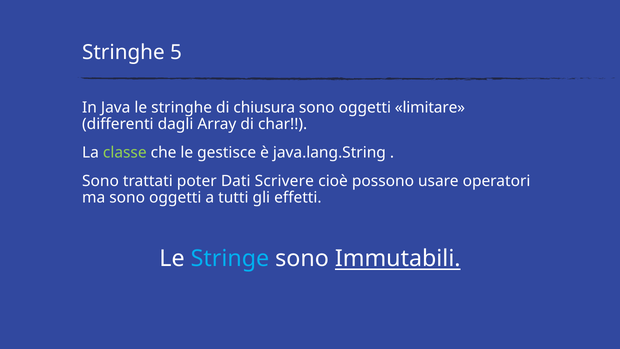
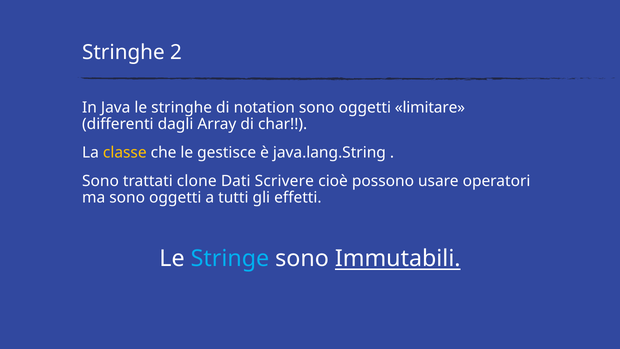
5: 5 -> 2
chiusura: chiusura -> notation
classe colour: light green -> yellow
poter: poter -> clone
